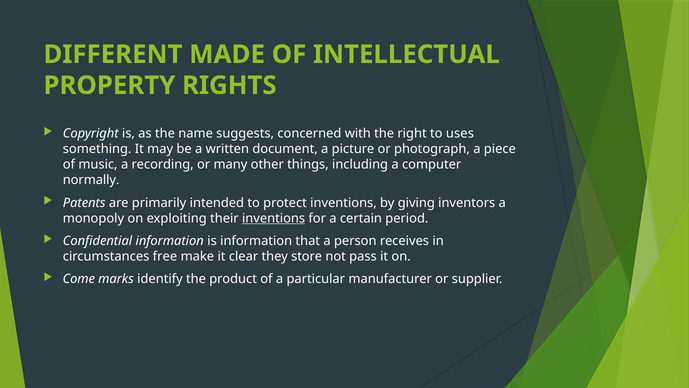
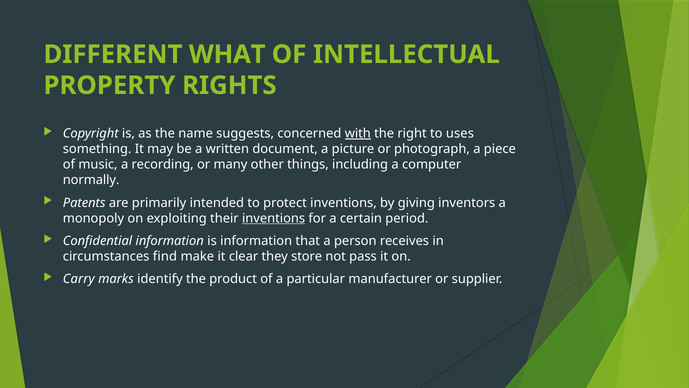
MADE: MADE -> WHAT
with underline: none -> present
free: free -> find
Come: Come -> Carry
